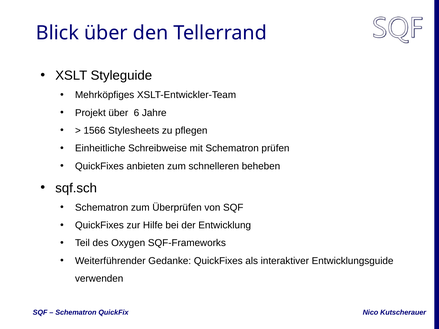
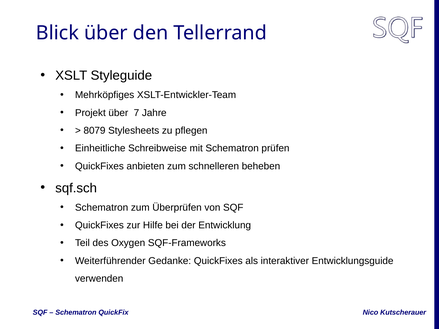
6: 6 -> 7
1566: 1566 -> 8079
